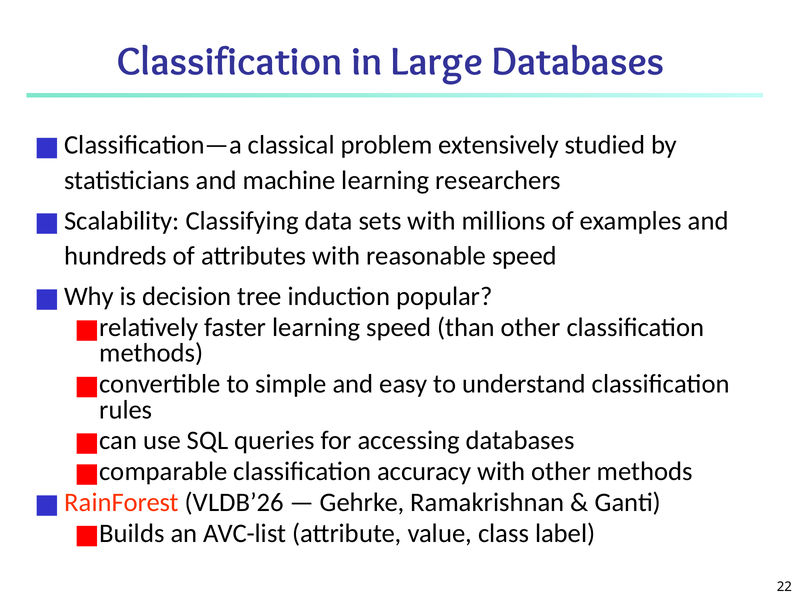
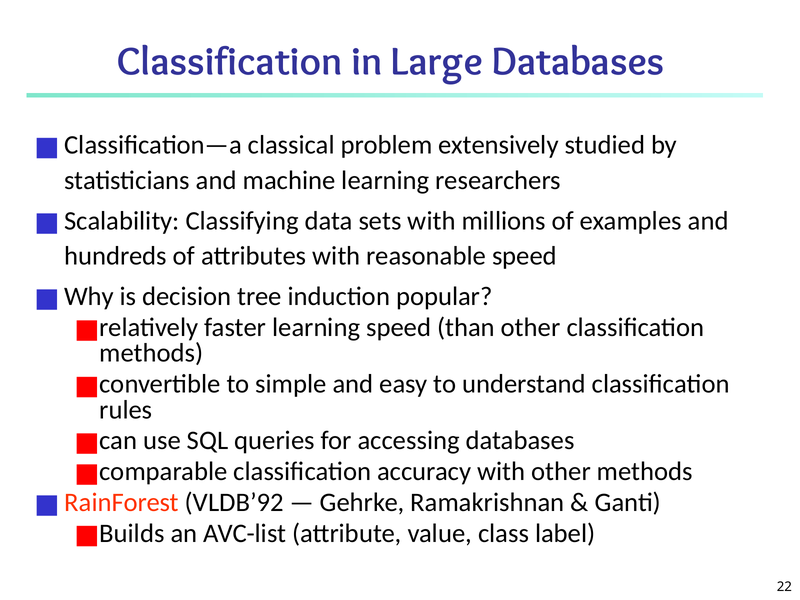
VLDB’26: VLDB’26 -> VLDB’92
